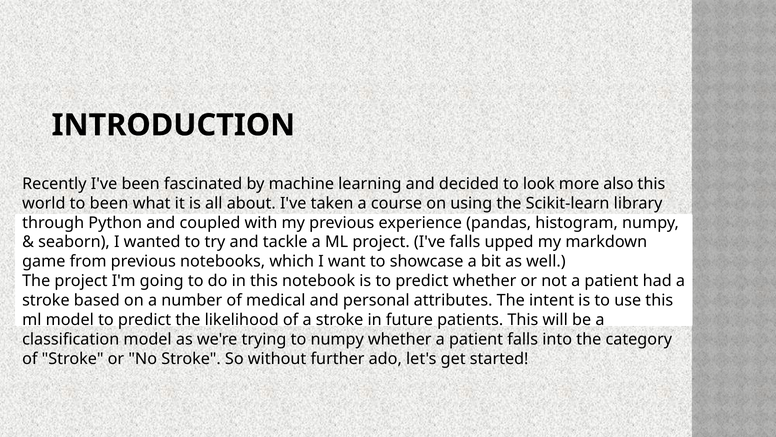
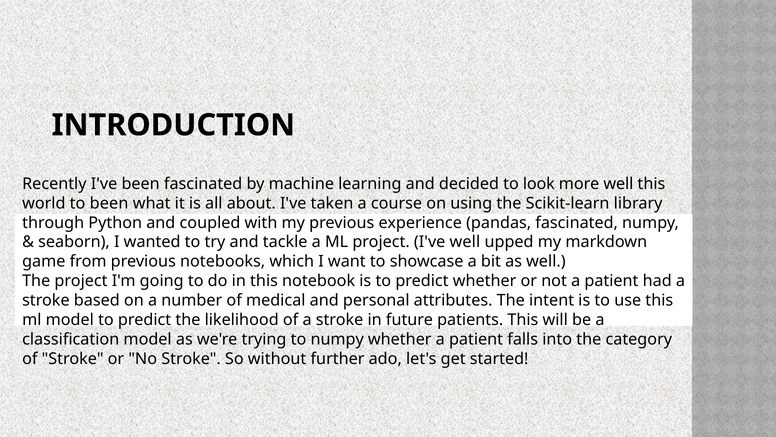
more also: also -> well
pandas histogram: histogram -> fascinated
I've falls: falls -> well
